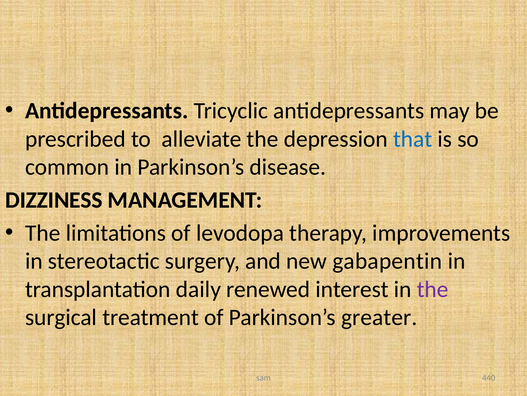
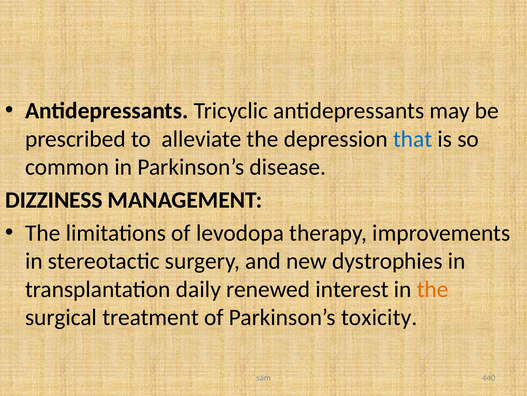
gabapentin: gabapentin -> dystrophies
the at (433, 289) colour: purple -> orange
greater: greater -> toxicity
